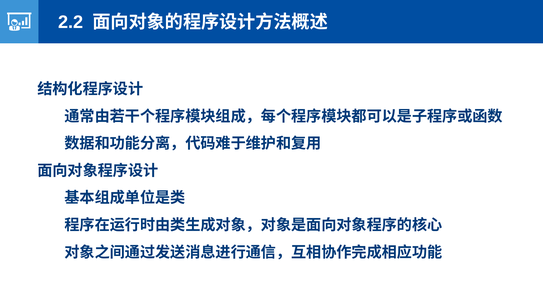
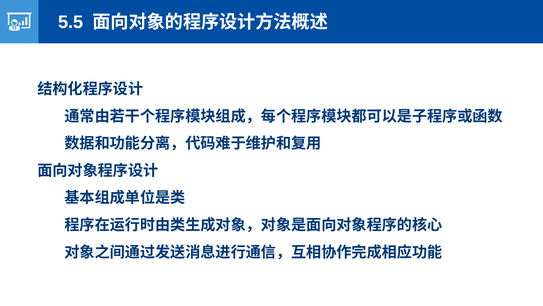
2.2: 2.2 -> 5.5
